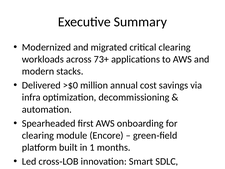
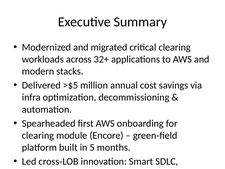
73+: 73+ -> 32+
>$0: >$0 -> >$5
1: 1 -> 5
